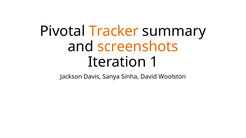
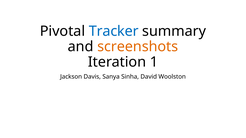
Tracker colour: orange -> blue
